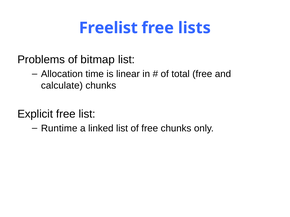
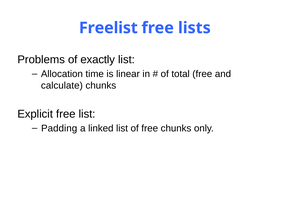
bitmap: bitmap -> exactly
Runtime: Runtime -> Padding
